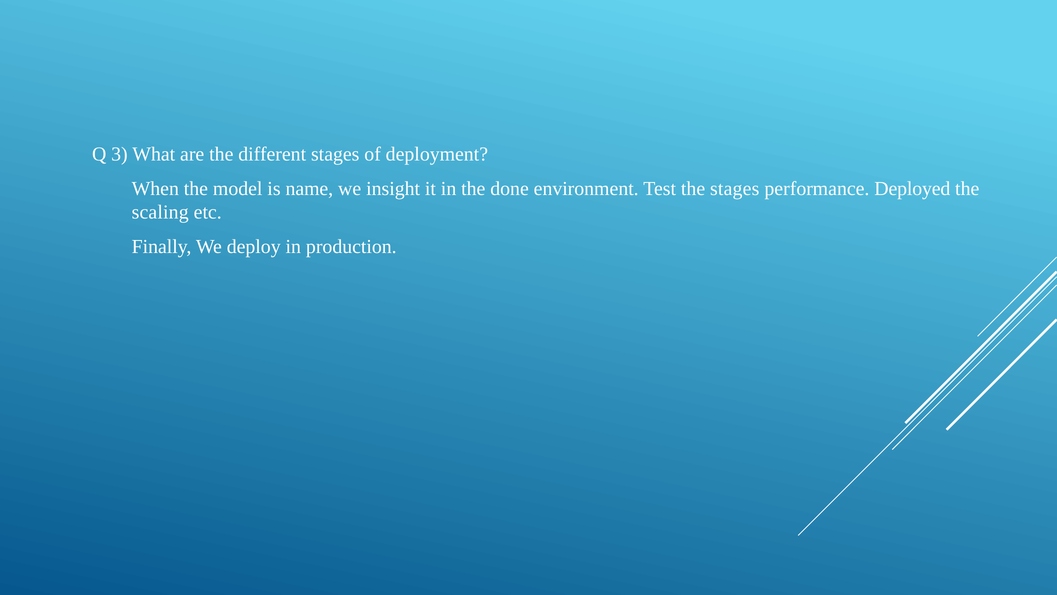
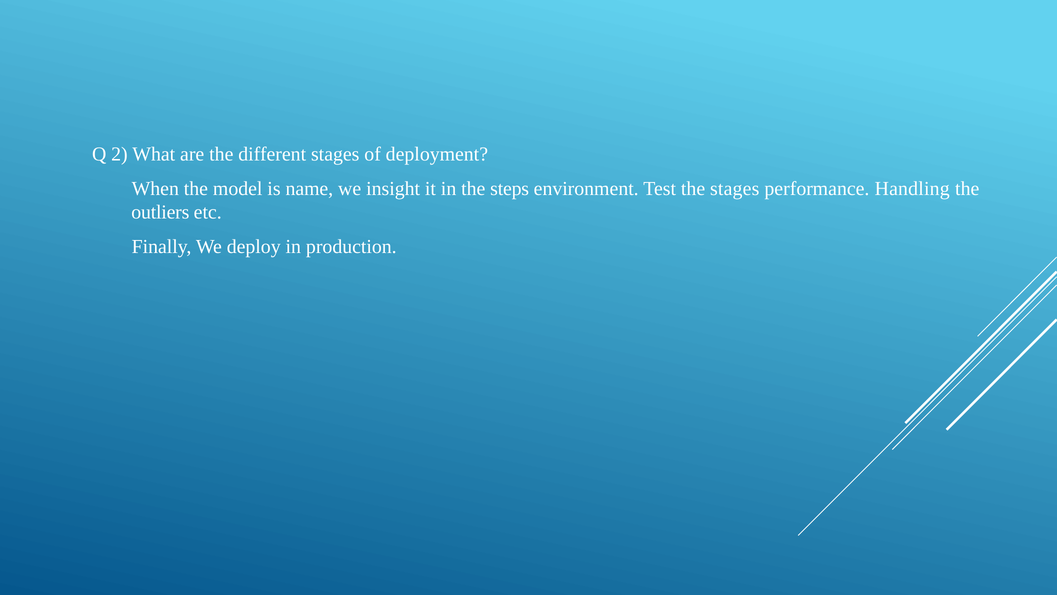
3: 3 -> 2
done: done -> steps
Deployed: Deployed -> Handling
scaling: scaling -> outliers
